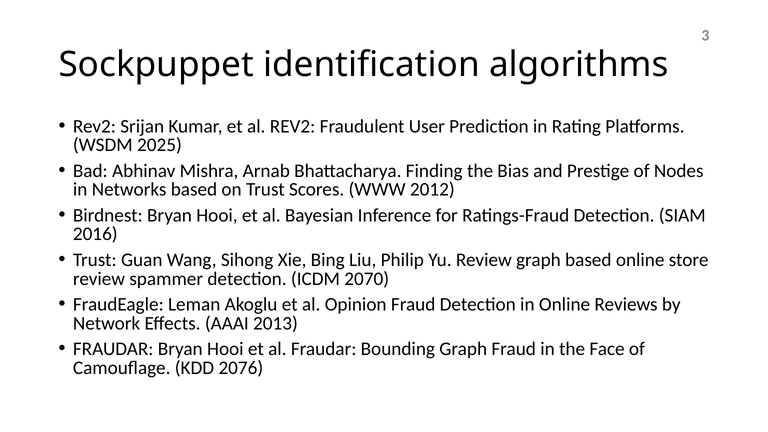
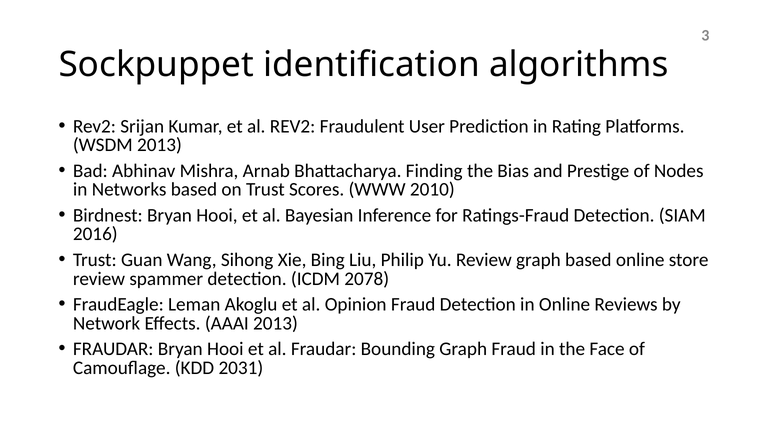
WSDM 2025: 2025 -> 2013
2012: 2012 -> 2010
2070: 2070 -> 2078
2076: 2076 -> 2031
